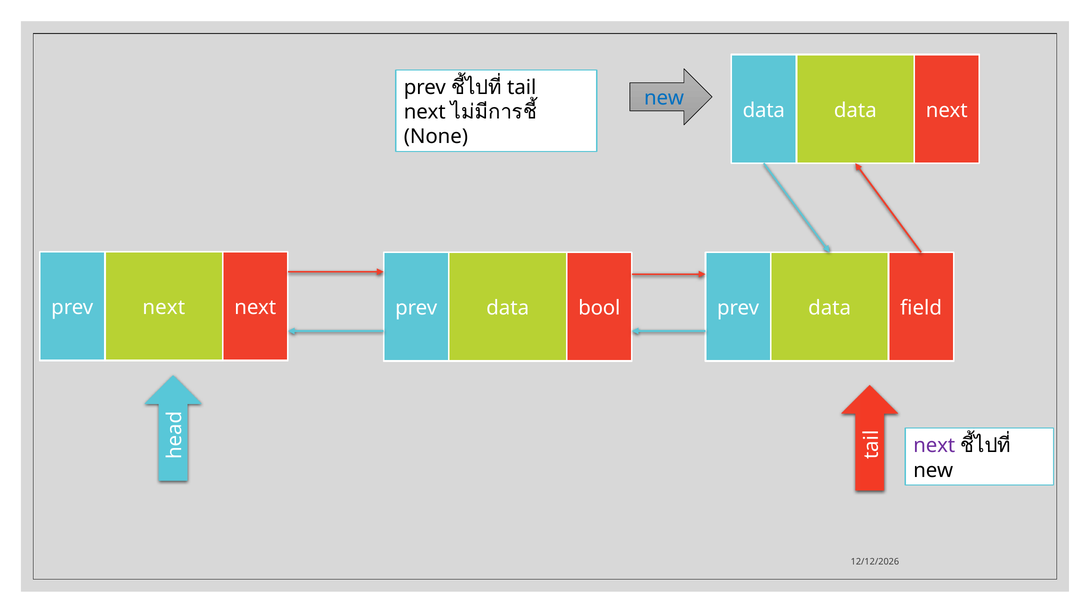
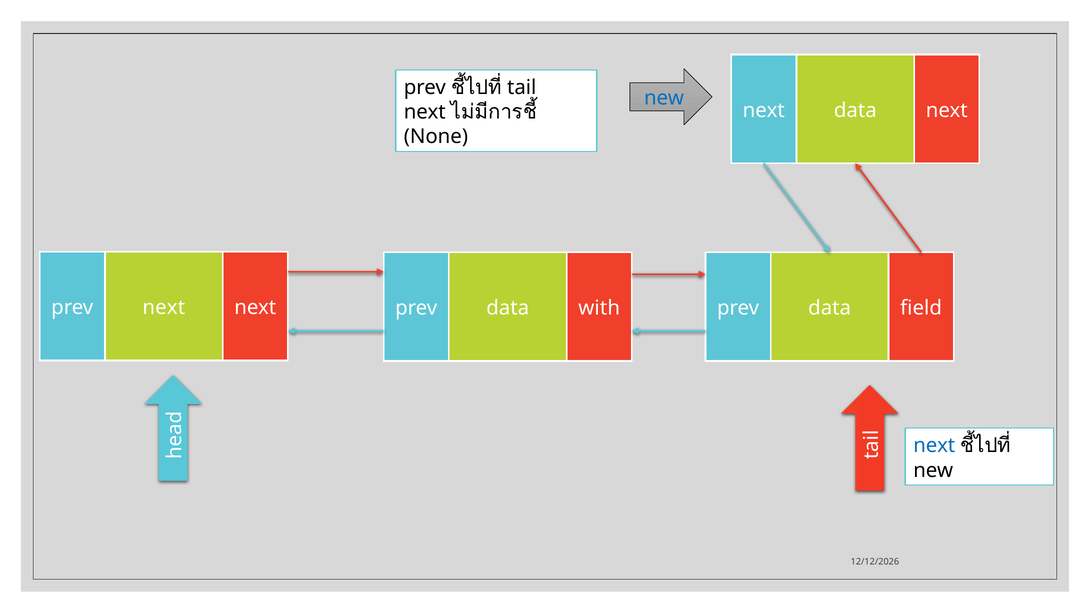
data at (764, 110): data -> next
bool: bool -> with
next at (934, 446) colour: purple -> blue
